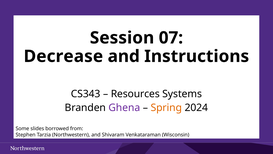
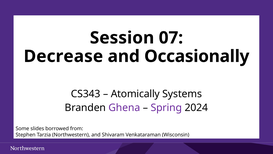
Instructions: Instructions -> Occasionally
Resources: Resources -> Atomically
Spring colour: orange -> purple
